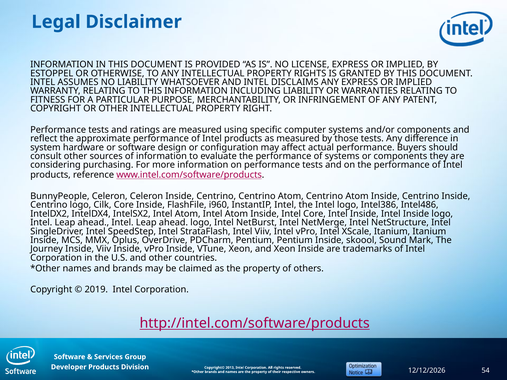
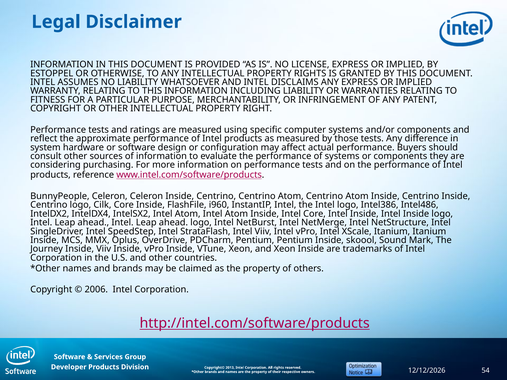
2019: 2019 -> 2006
